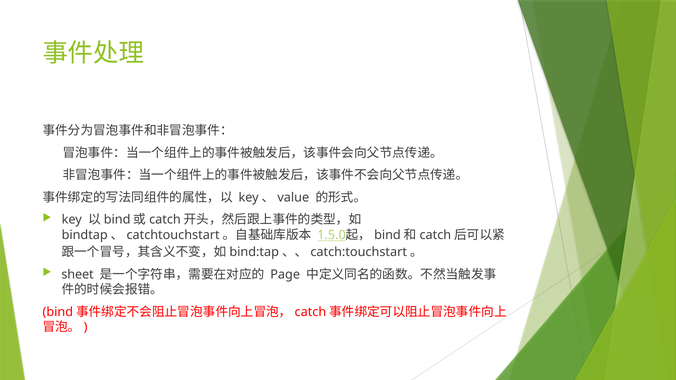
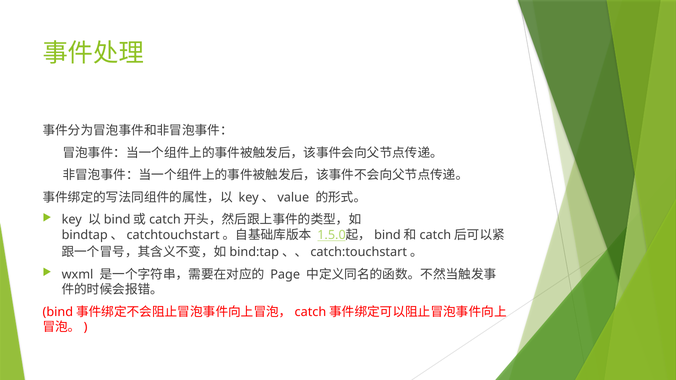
sheet: sheet -> wxml
